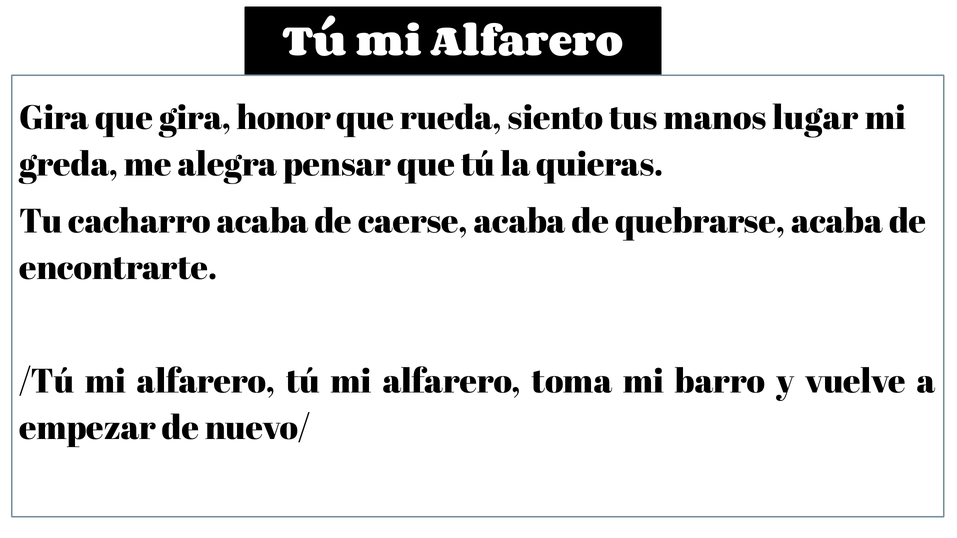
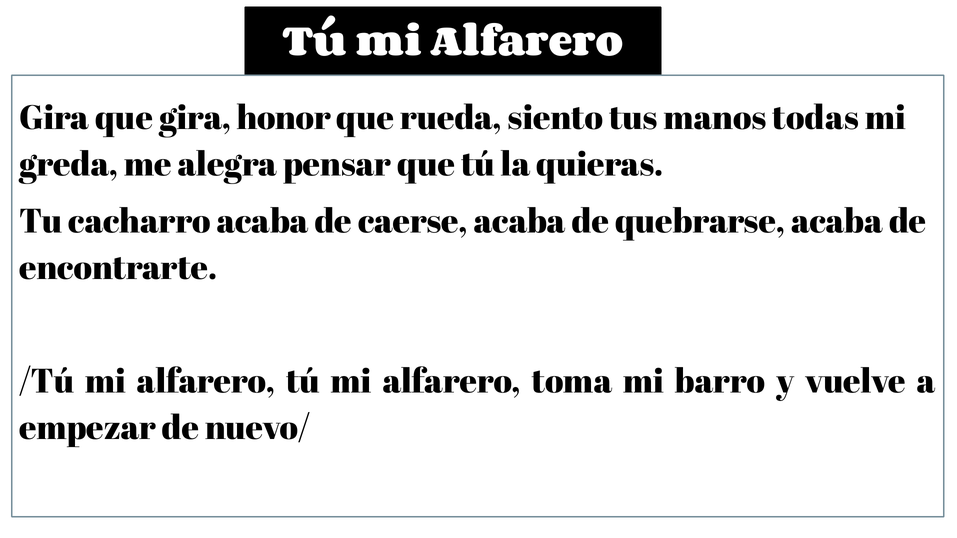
lugar: lugar -> todas
